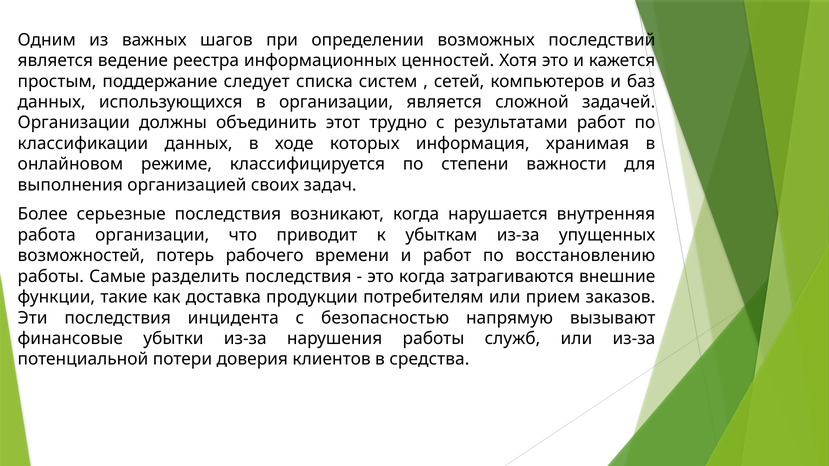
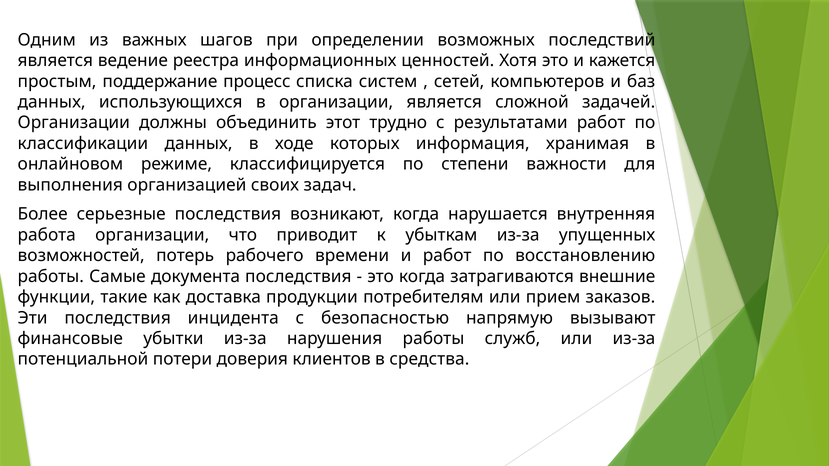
следует: следует -> процесс
разделить: разделить -> документа
